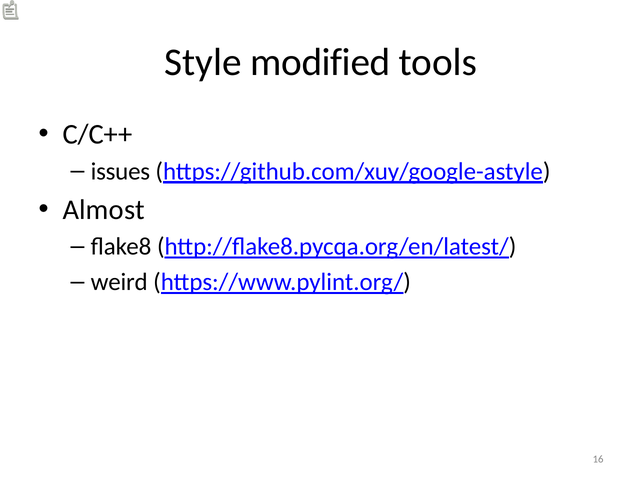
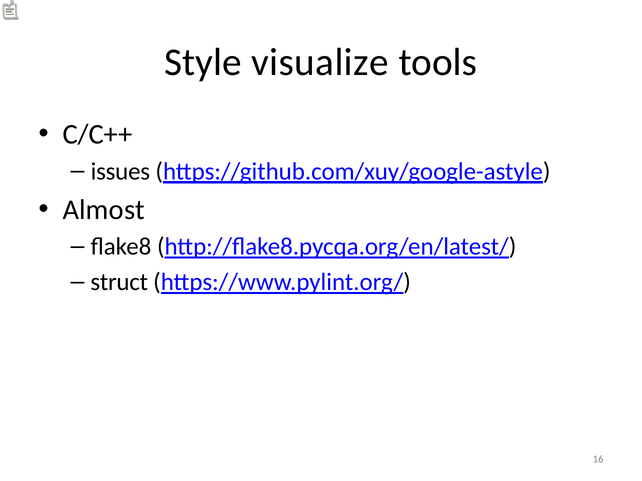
modified: modified -> visualize
weird: weird -> struct
